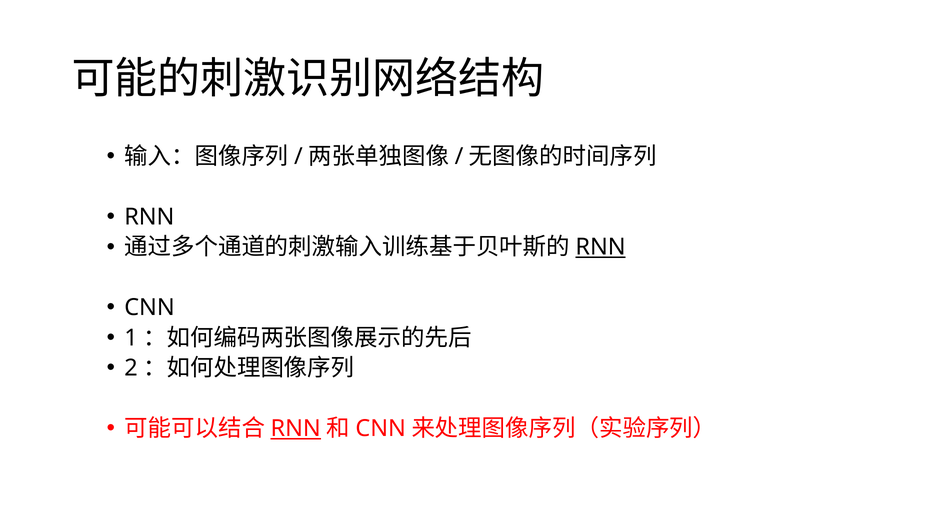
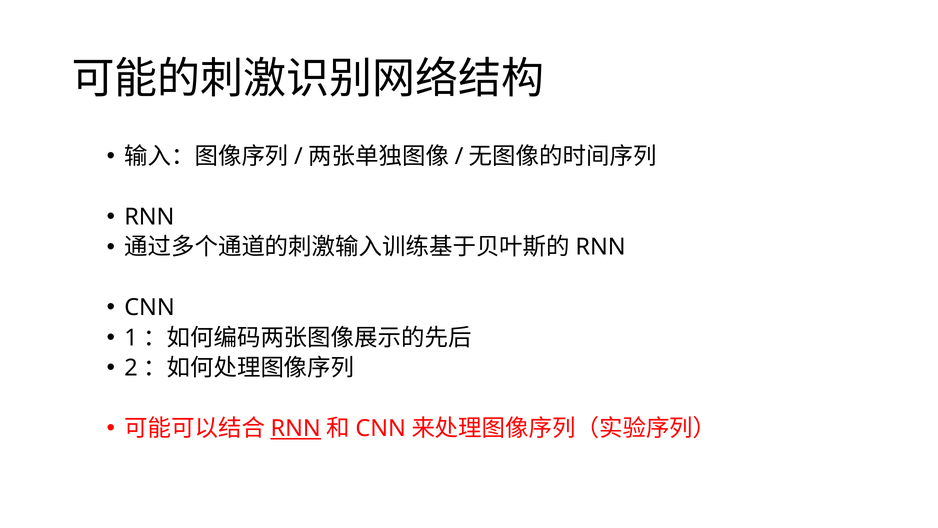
RNN at (601, 247) underline: present -> none
